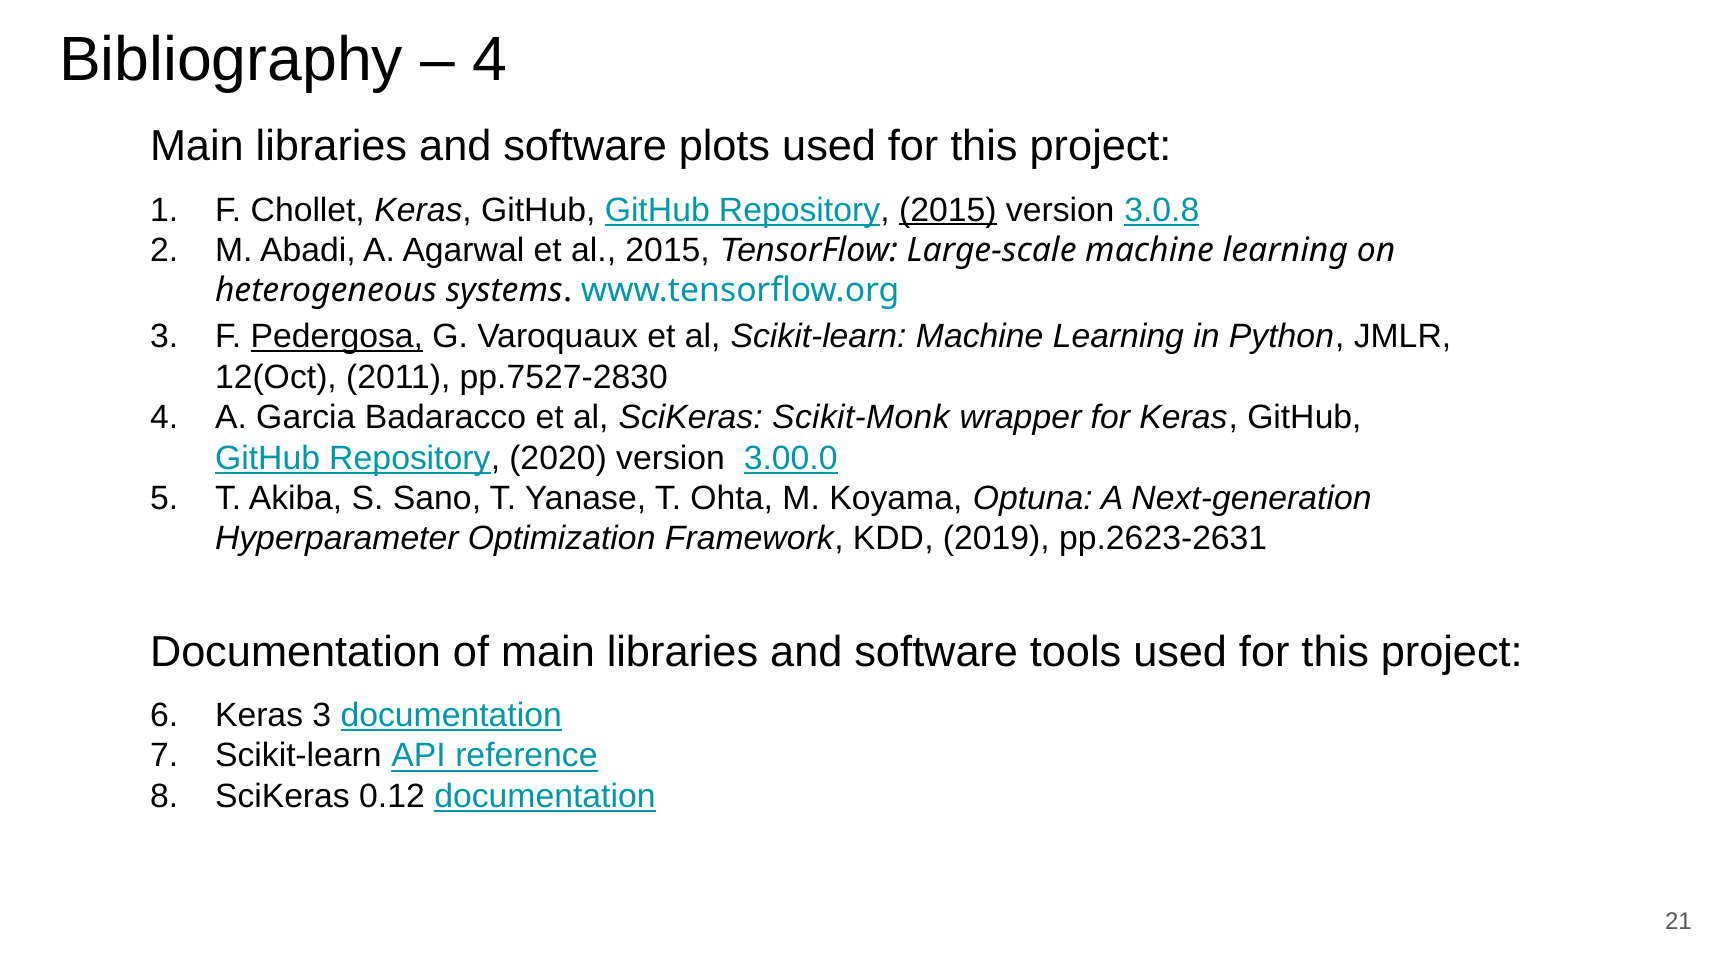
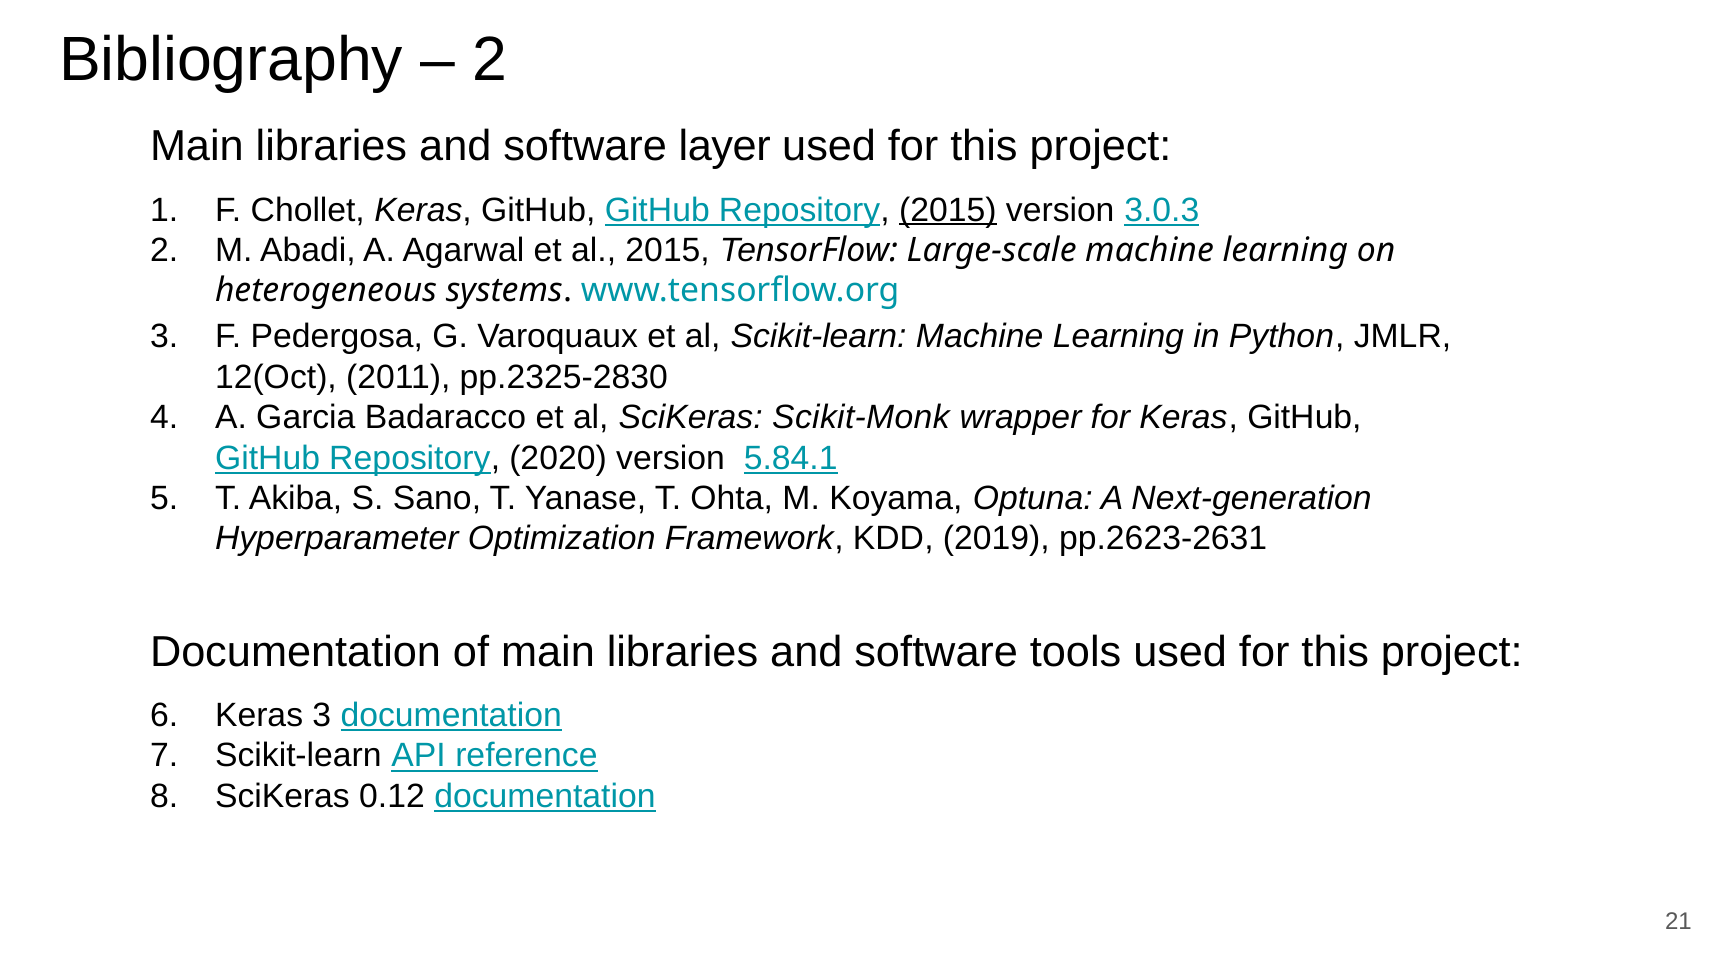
4 at (490, 60): 4 -> 2
plots: plots -> layer
3.0.8: 3.0.8 -> 3.0.3
Pedergosa underline: present -> none
pp.7527-2830: pp.7527-2830 -> pp.2325-2830
3.00.0: 3.00.0 -> 5.84.1
